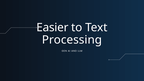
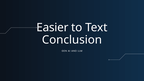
Processing: Processing -> Conclusion
